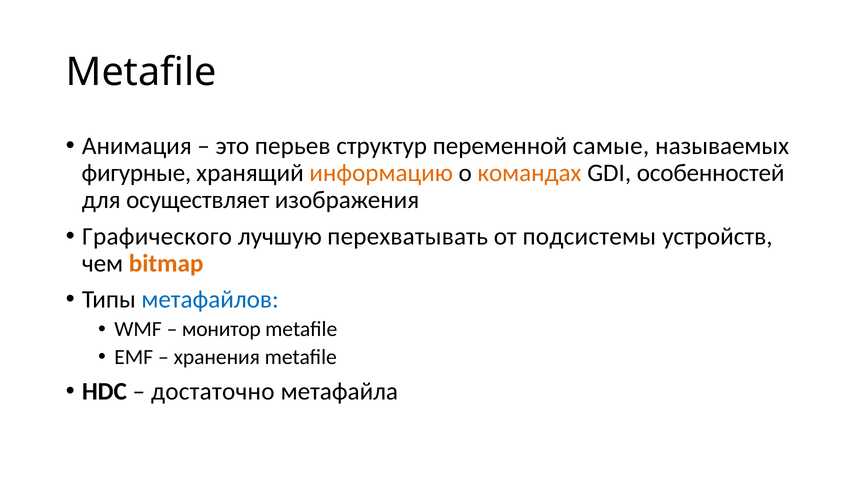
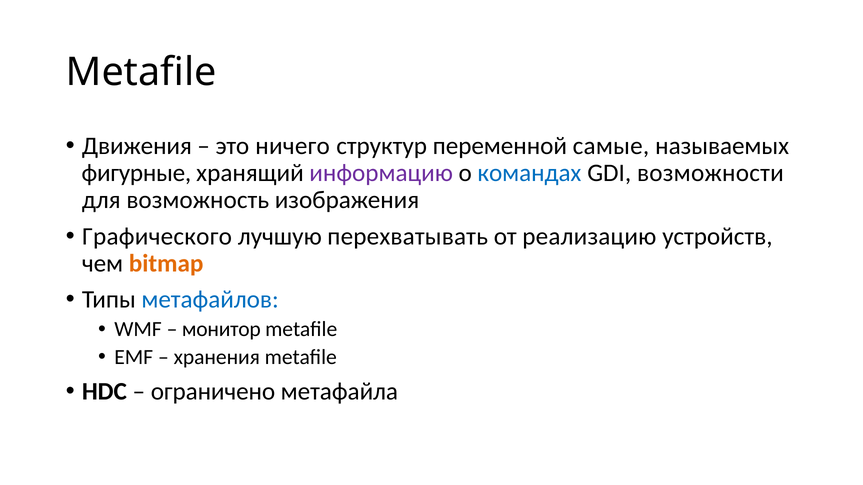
Анимация: Анимация -> Движения
перьев: перьев -> ничего
информацию colour: orange -> purple
командах colour: orange -> blue
особенностей: особенностей -> возможности
осуществляет: осуществляет -> возможность
подсистемы: подсистемы -> реализацию
достаточно: достаточно -> ограничено
